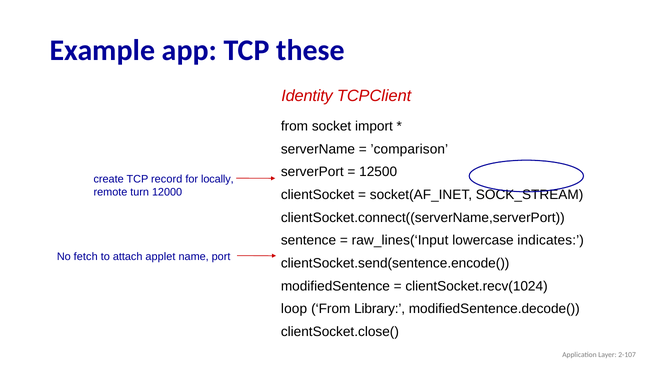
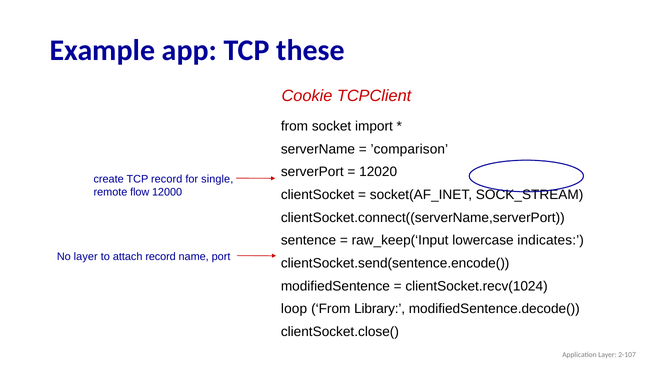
Identity: Identity -> Cookie
12500: 12500 -> 12020
locally: locally -> single
turn: turn -> flow
raw_lines(‘Input: raw_lines(‘Input -> raw_keep(‘Input
No fetch: fetch -> layer
attach applet: applet -> record
